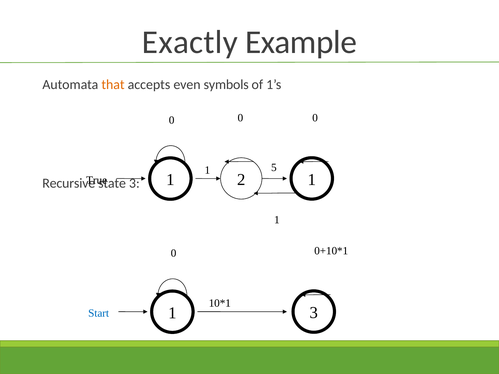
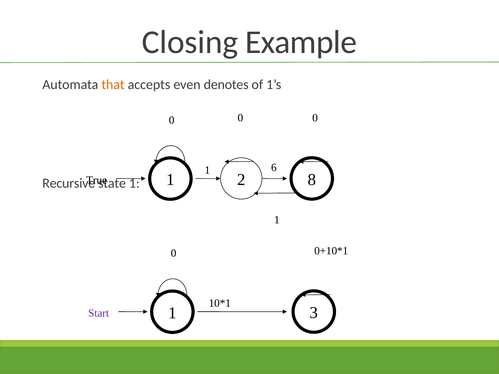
Exactly: Exactly -> Closing
symbols: symbols -> denotes
5: 5 -> 6
2 1: 1 -> 8
state 3: 3 -> 1
Start colour: blue -> purple
